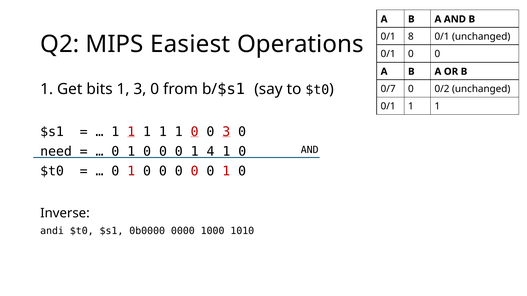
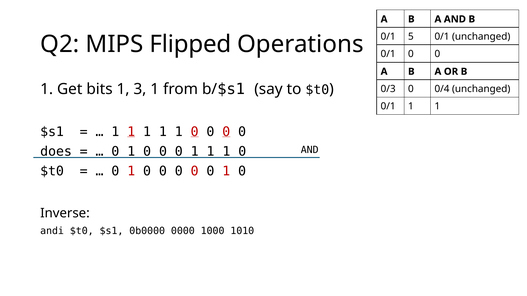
8: 8 -> 5
Easiest: Easiest -> Flipped
1 3 0: 0 -> 1
0/7: 0/7 -> 0/3
0/2: 0/2 -> 0/4
3 at (226, 132): 3 -> 0
need: need -> does
0 1 4: 4 -> 1
